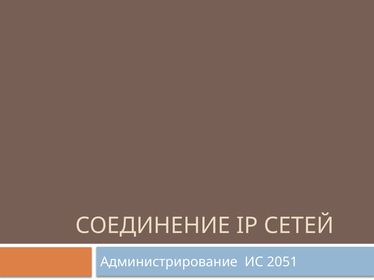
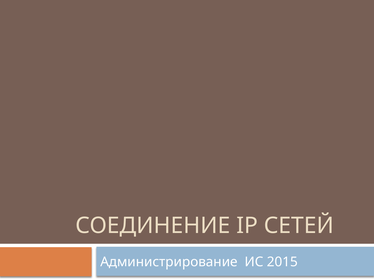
2051: 2051 -> 2015
